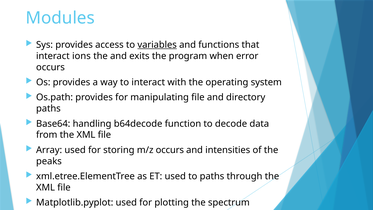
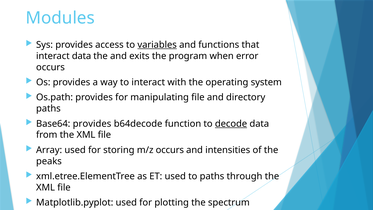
interact ions: ions -> data
Base64 handling: handling -> provides
decode underline: none -> present
